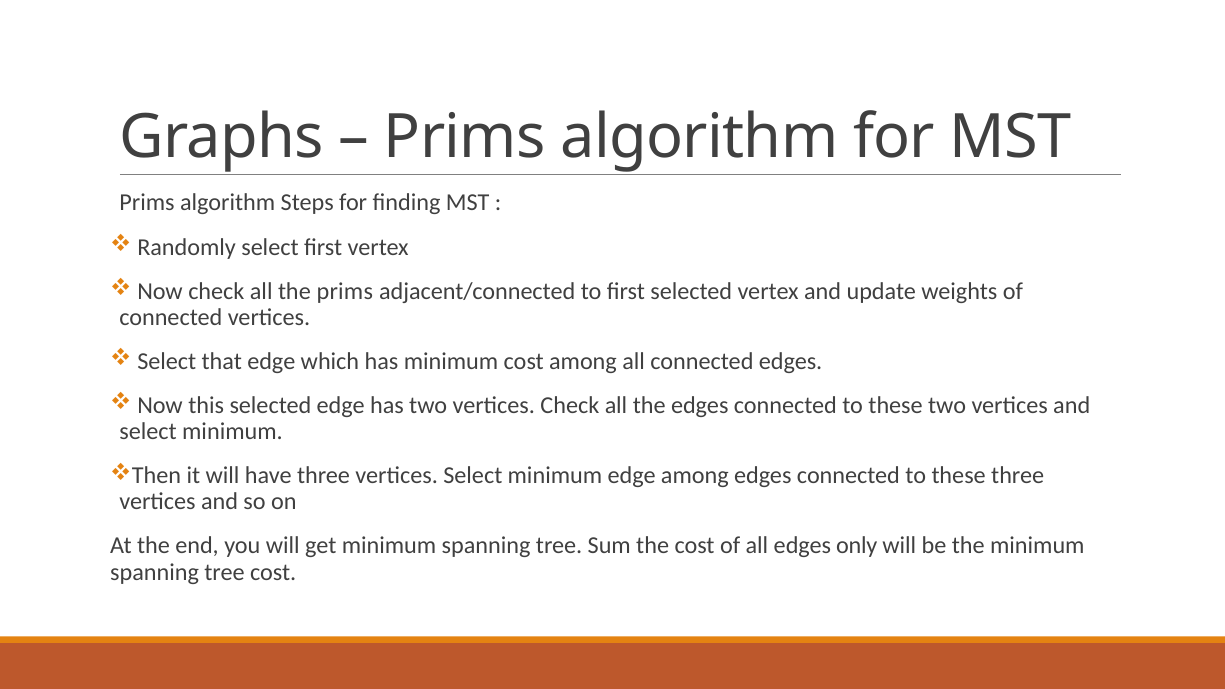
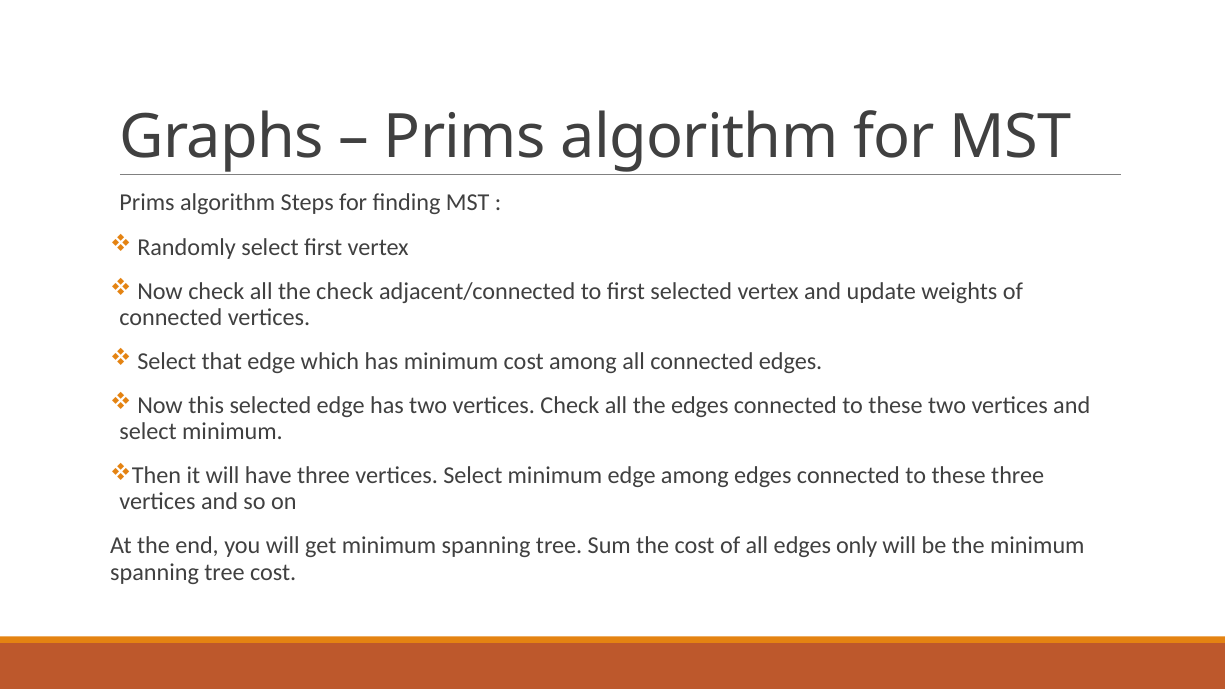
the prims: prims -> check
